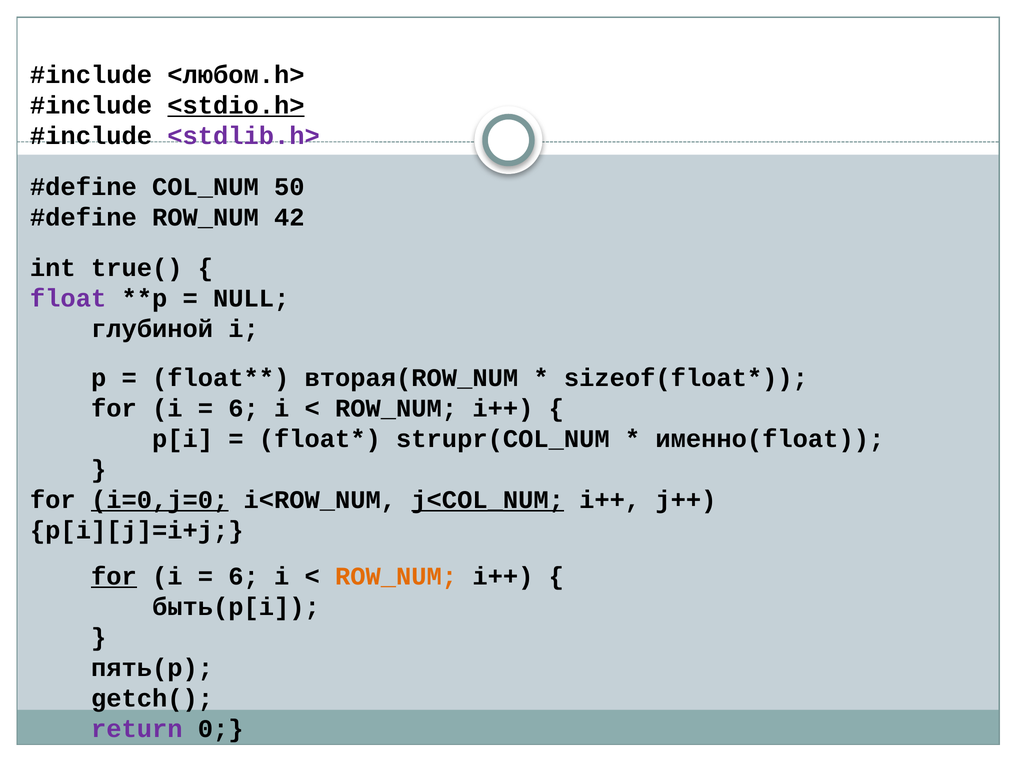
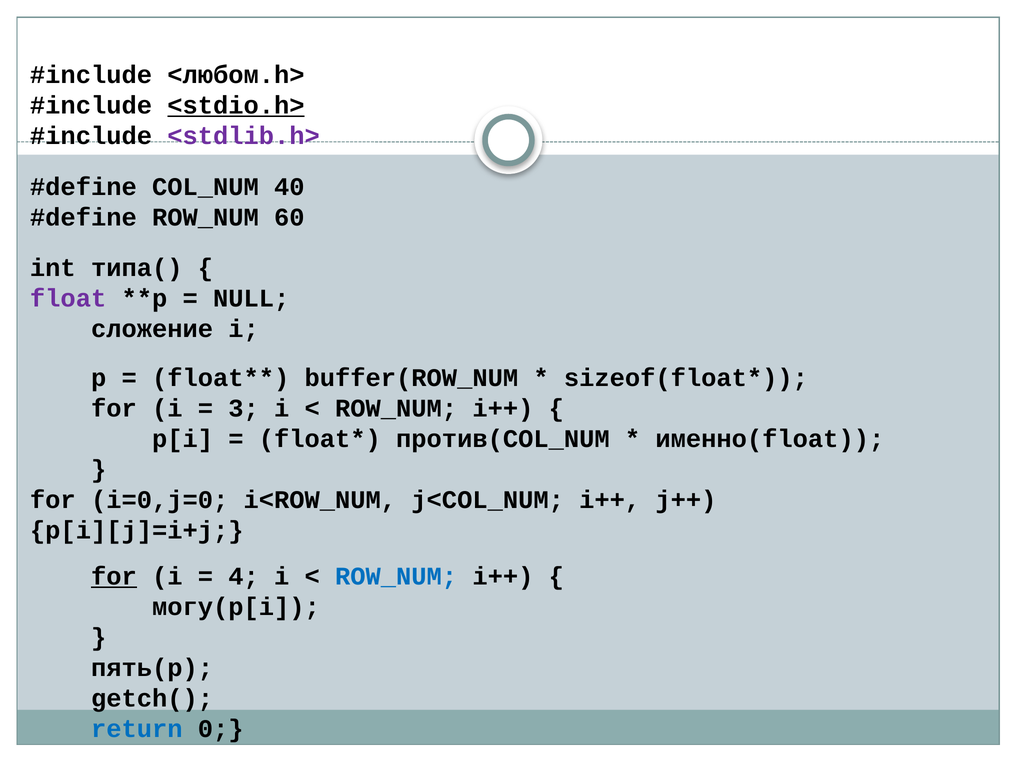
50: 50 -> 40
42: 42 -> 60
true(: true( -> типа(
глубиной: глубиной -> сложение
вторая(ROW_NUM: вторая(ROW_NUM -> buffer(ROW_NUM
6 at (244, 409): 6 -> 3
strupr(COL_NUM: strupr(COL_NUM -> против(COL_NUM
i=0,j=0 underline: present -> none
j<COL_NUM underline: present -> none
6 at (244, 577): 6 -> 4
ROW_NUM at (396, 577) colour: orange -> blue
быть(p[i: быть(p[i -> могу(p[i
return colour: purple -> blue
